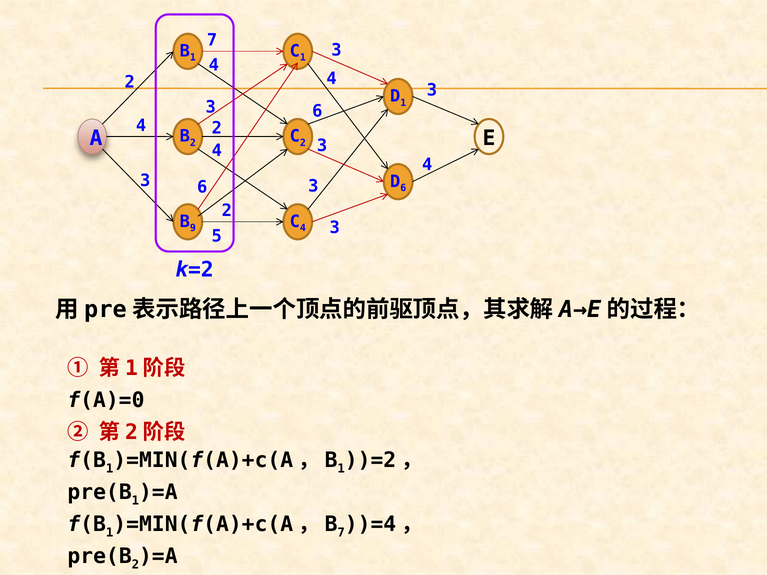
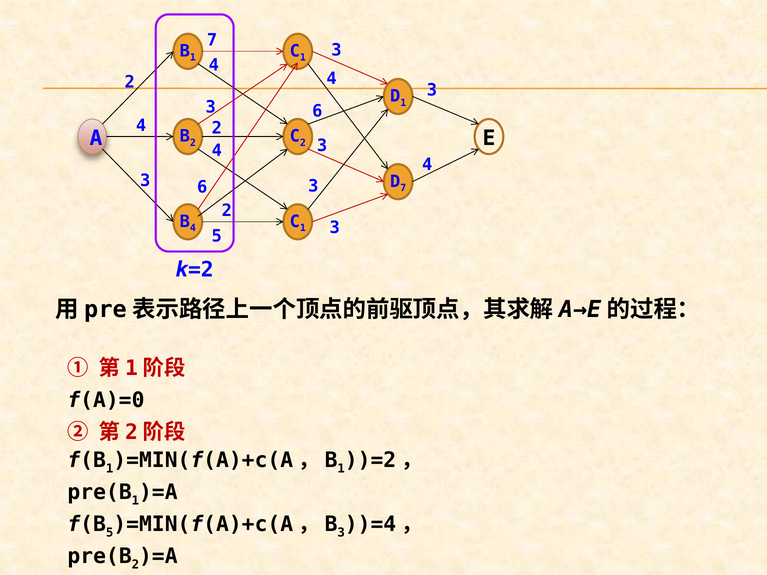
6 at (403, 188): 6 -> 7
9 at (193, 228): 9 -> 4
4 at (303, 228): 4 -> 1
1 at (110, 533): 1 -> 5
7 at (341, 533): 7 -> 3
